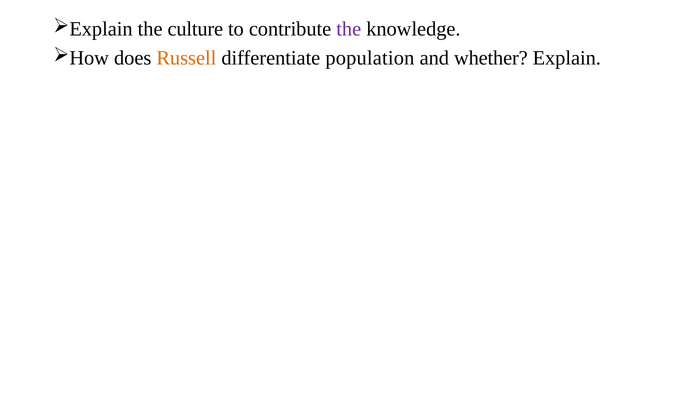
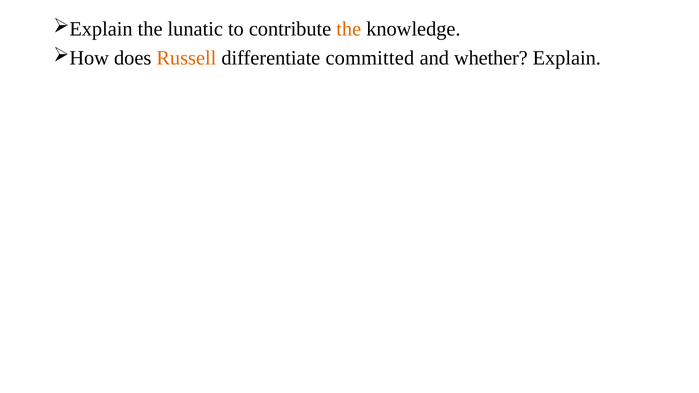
culture: culture -> lunatic
the at (349, 29) colour: purple -> orange
population: population -> committed
